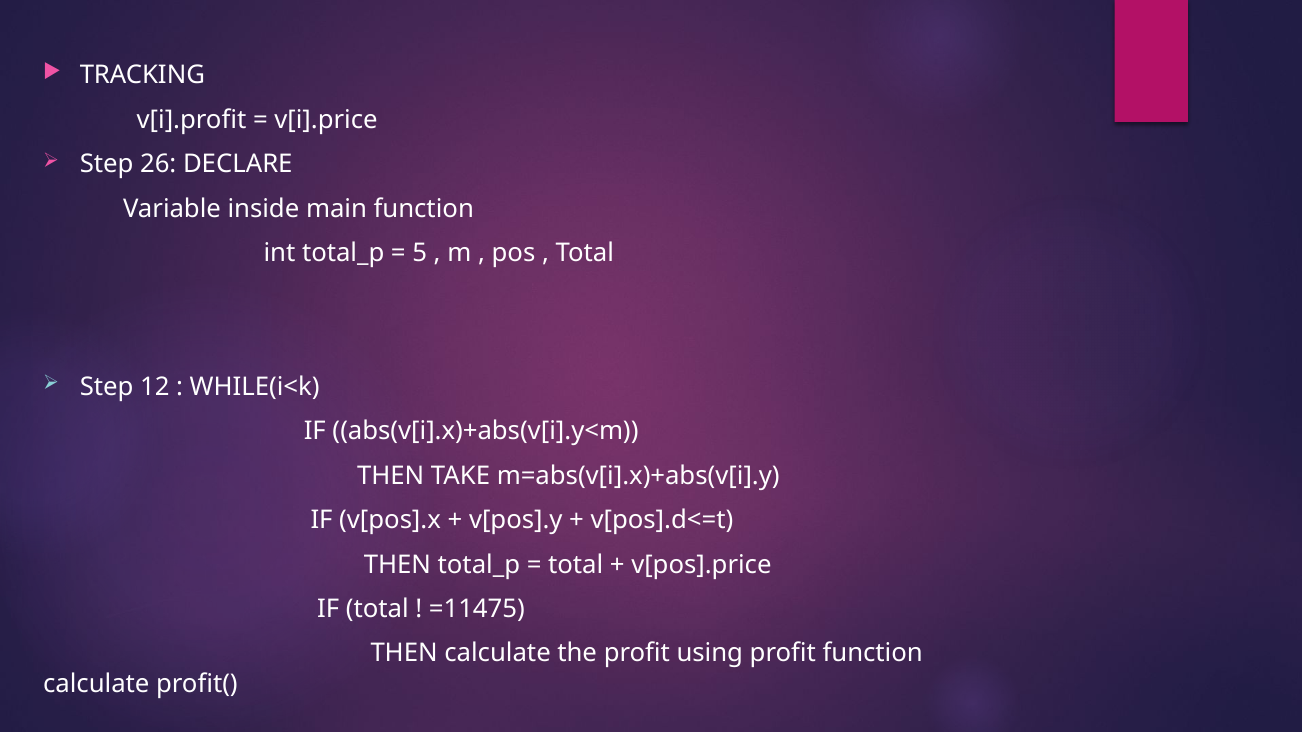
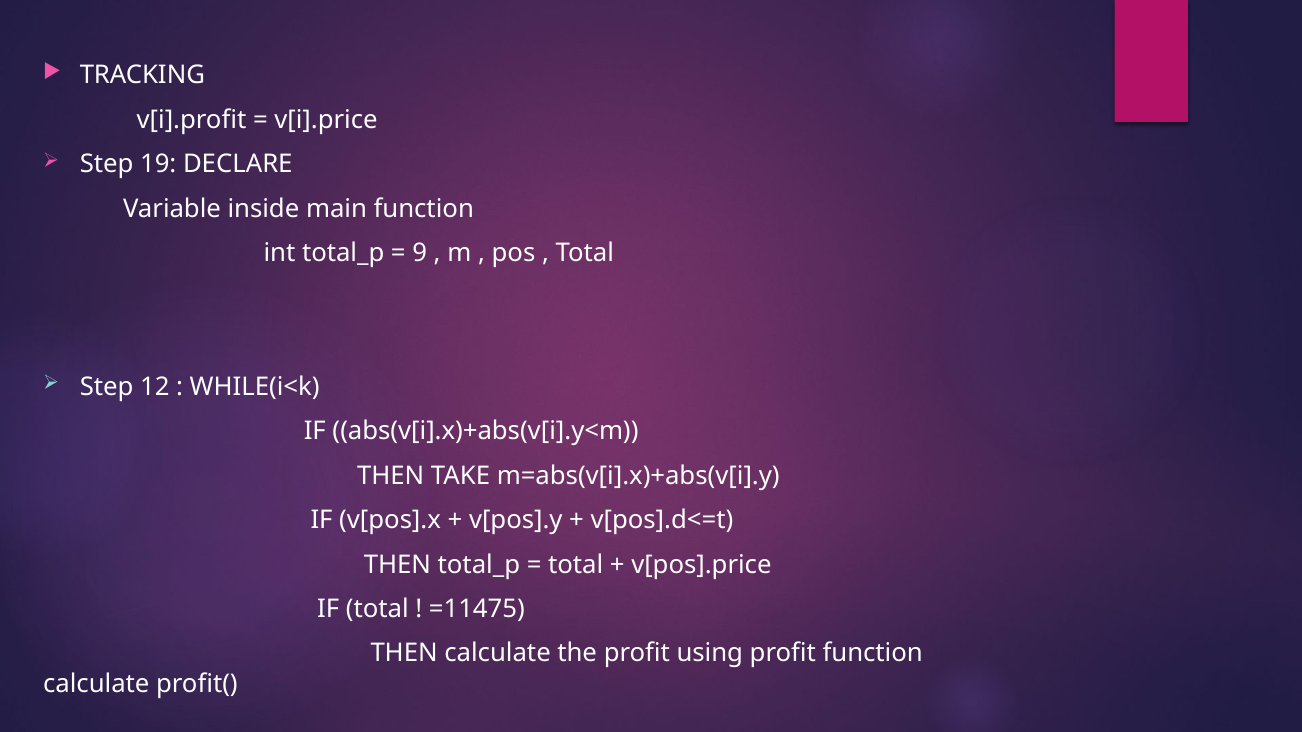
26: 26 -> 19
5: 5 -> 9
